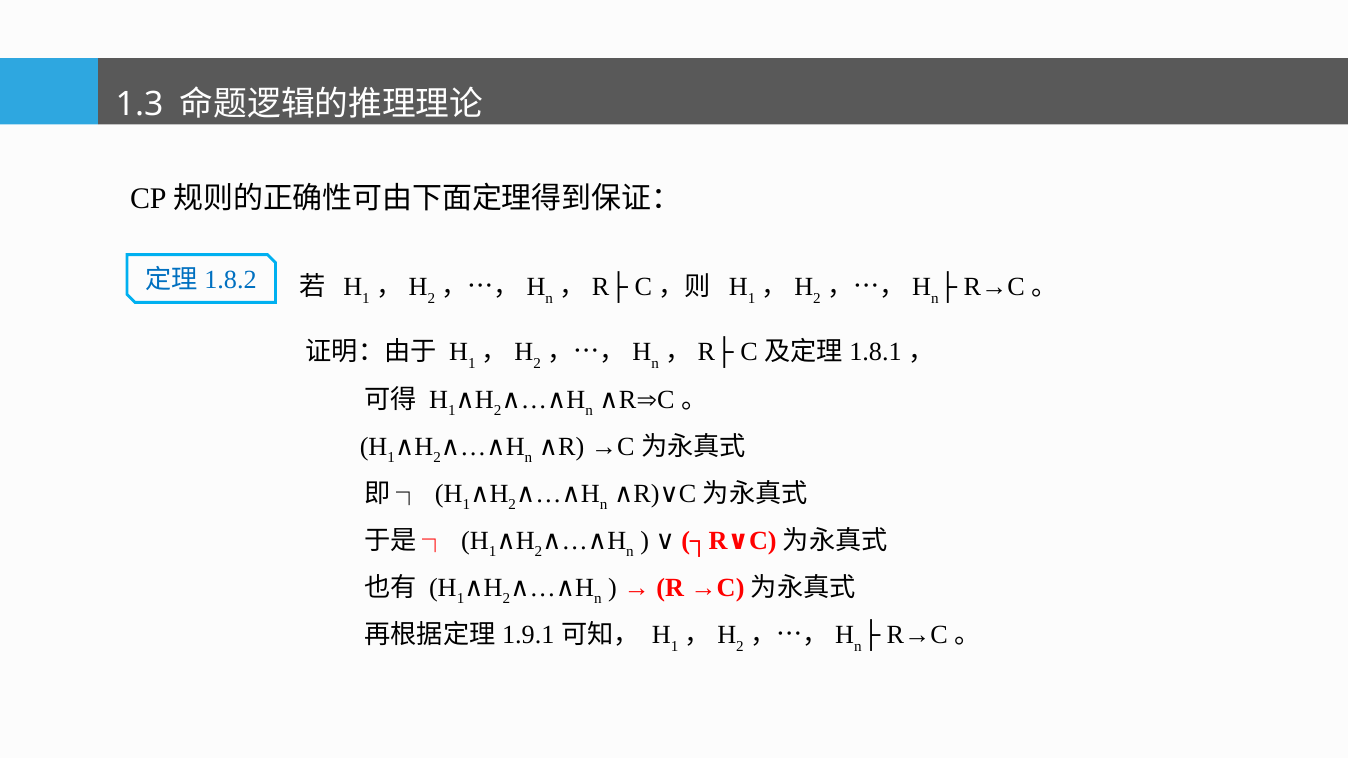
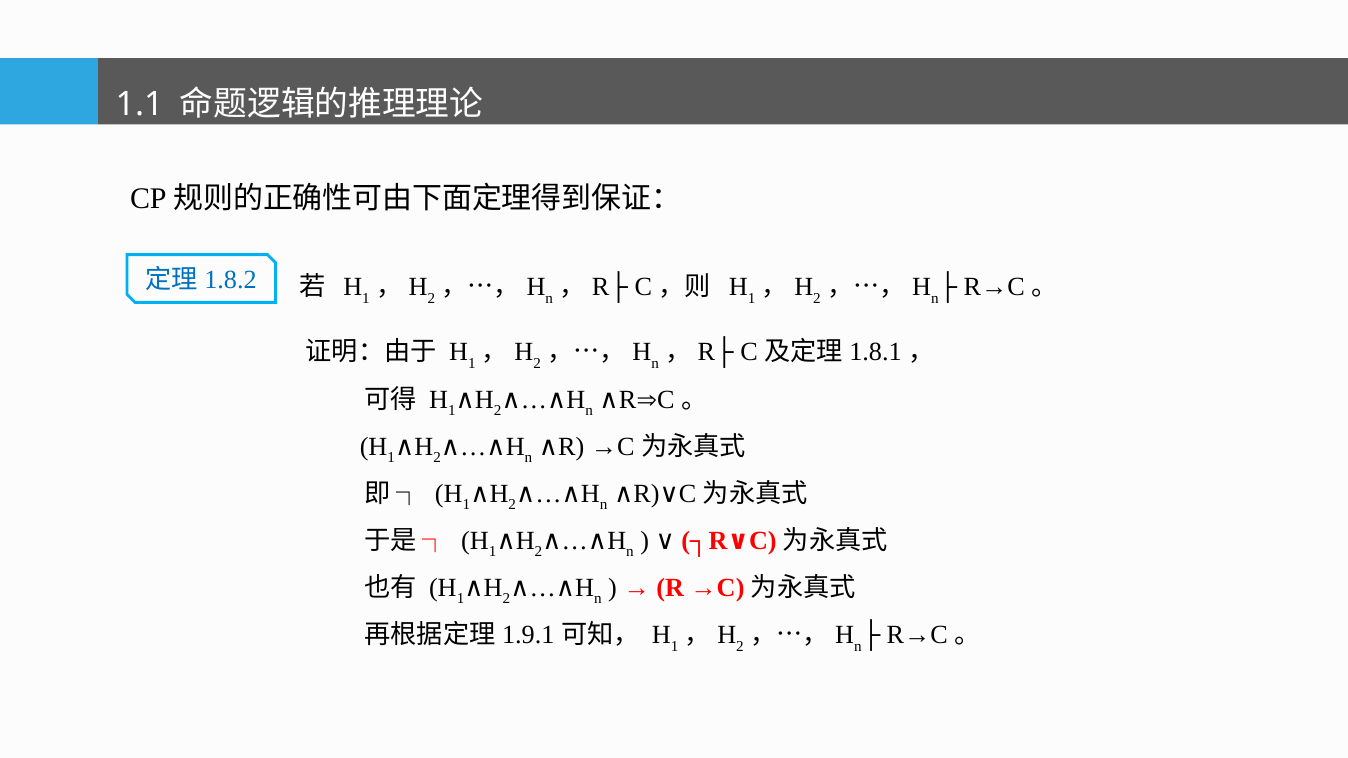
1.3: 1.3 -> 1.1
